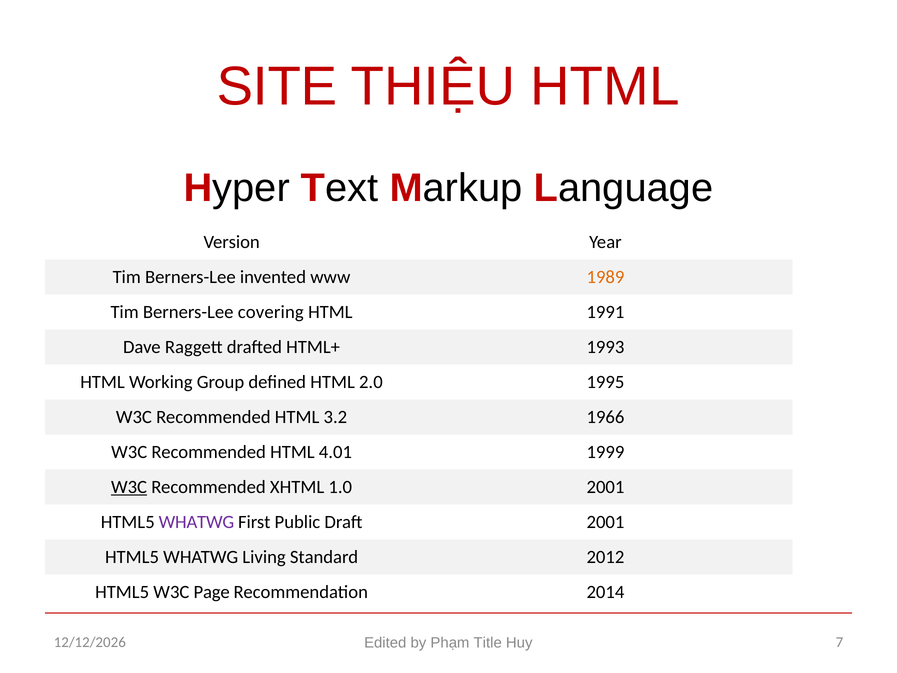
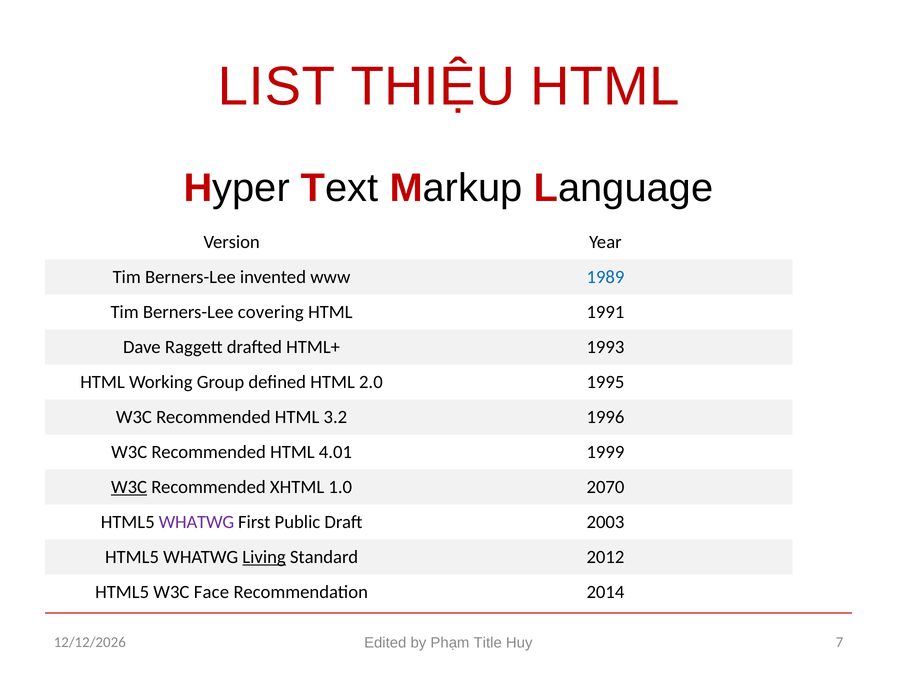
SITE: SITE -> LIST
1989 colour: orange -> blue
1966: 1966 -> 1996
1.0 2001: 2001 -> 2070
Draft 2001: 2001 -> 2003
Living underline: none -> present
Page: Page -> Face
